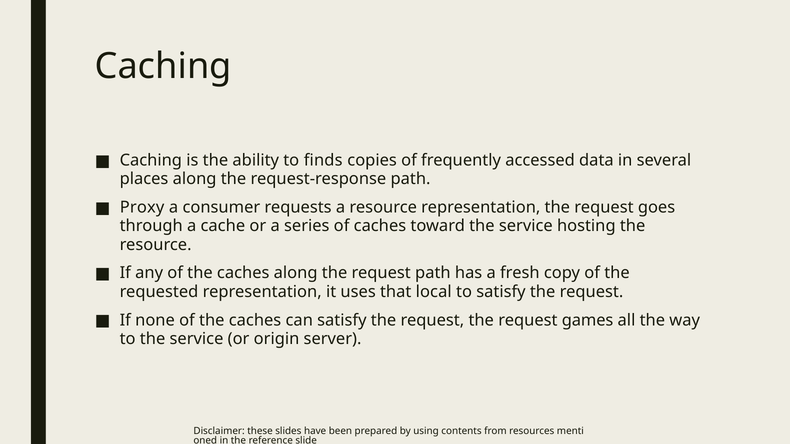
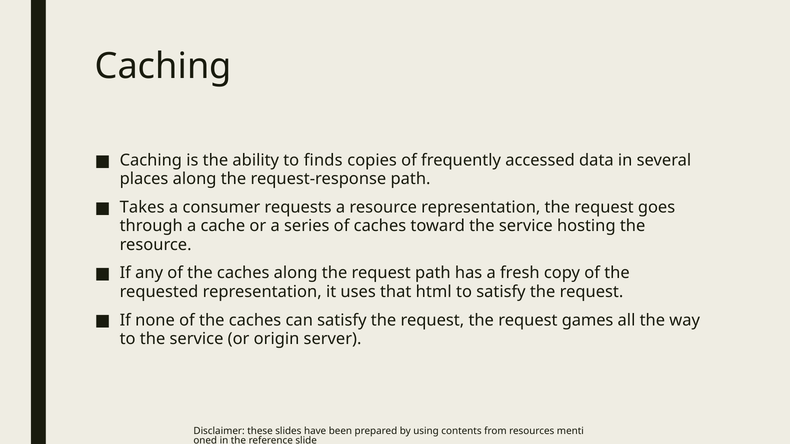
Proxy: Proxy -> Takes
local: local -> html
